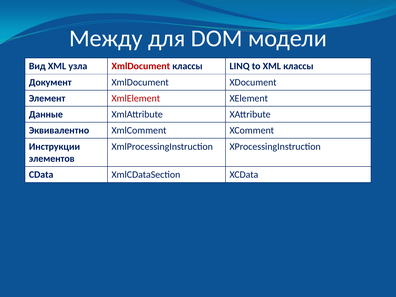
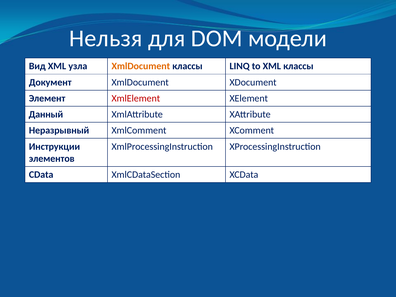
Между: Между -> Нельзя
XmlDocument at (141, 66) colour: red -> orange
Данные: Данные -> Данный
Эквивалентно: Эквивалентно -> Неразрывный
